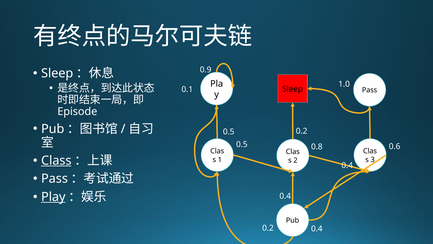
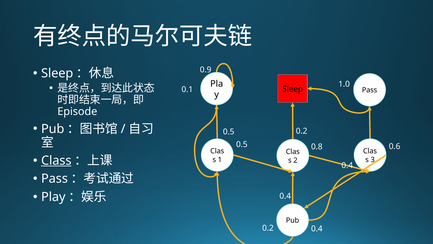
Play underline: present -> none
